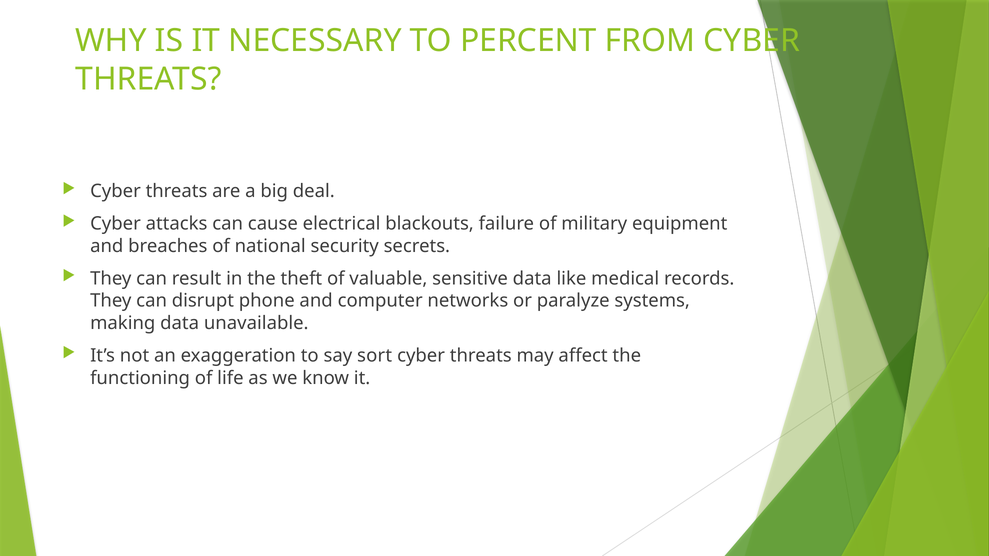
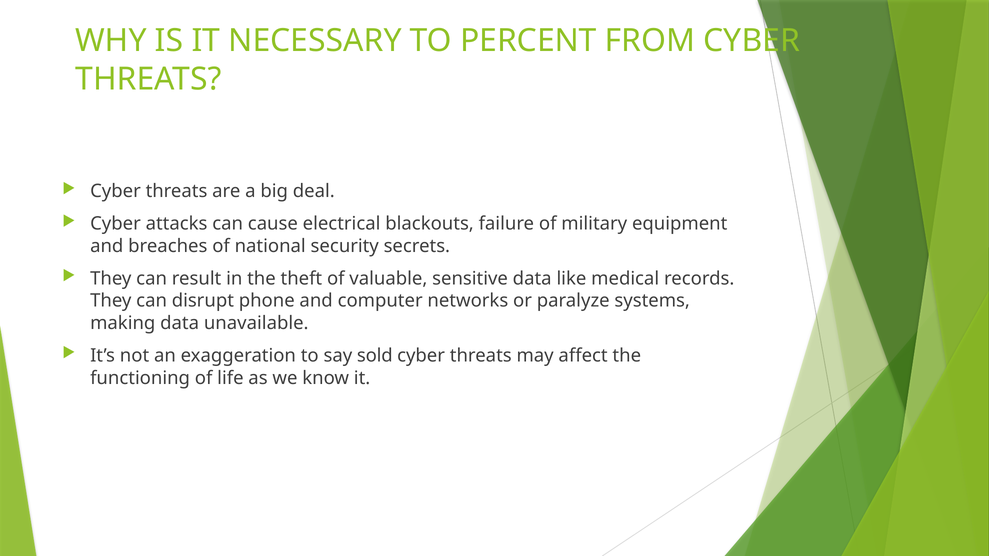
sort: sort -> sold
